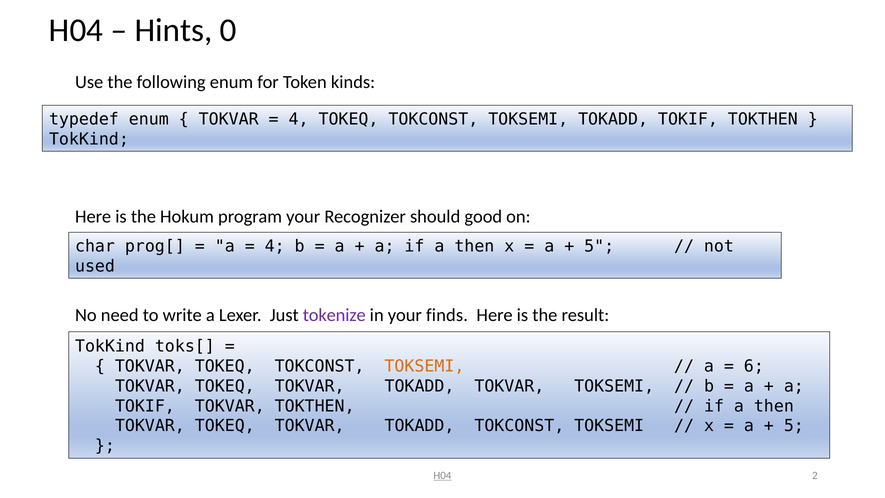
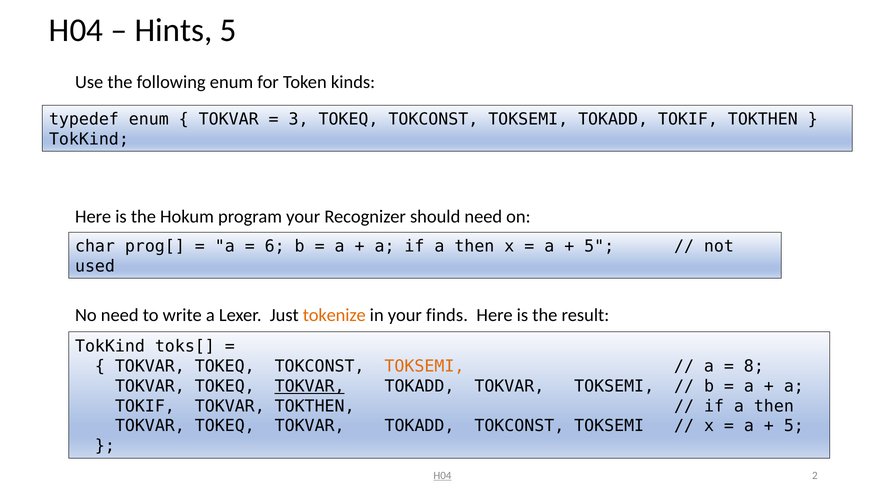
Hints 0: 0 -> 5
4 at (299, 119): 4 -> 3
should good: good -> need
4 at (275, 246): 4 -> 6
tokenize colour: purple -> orange
6: 6 -> 8
TOKVAR at (310, 386) underline: none -> present
